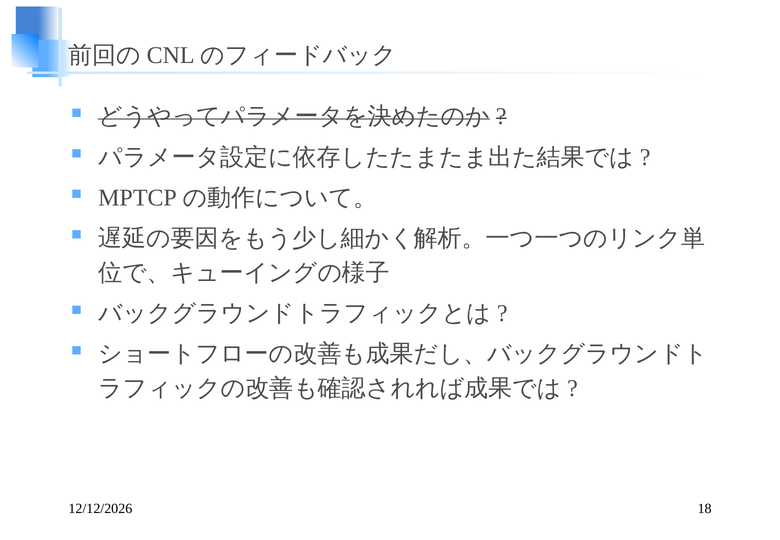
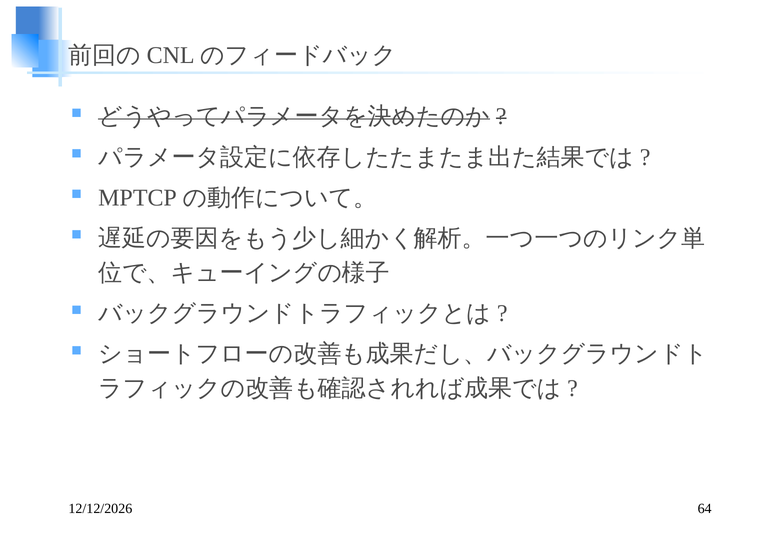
18: 18 -> 64
